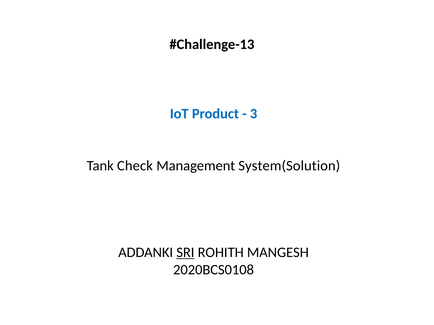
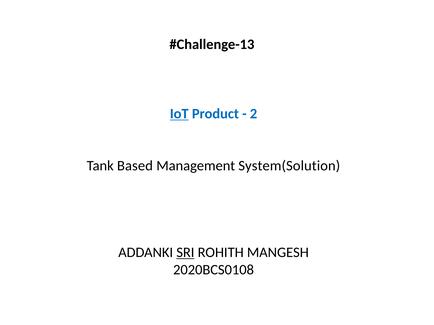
IoT underline: none -> present
3: 3 -> 2
Check: Check -> Based
